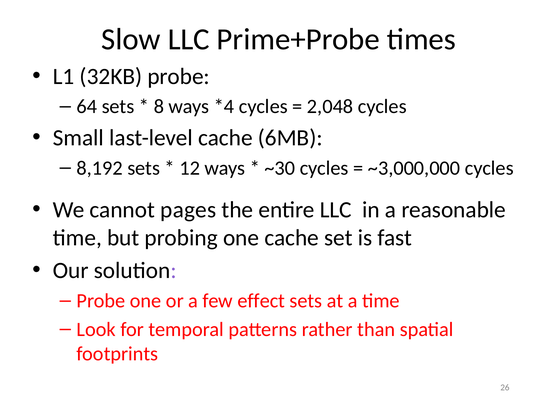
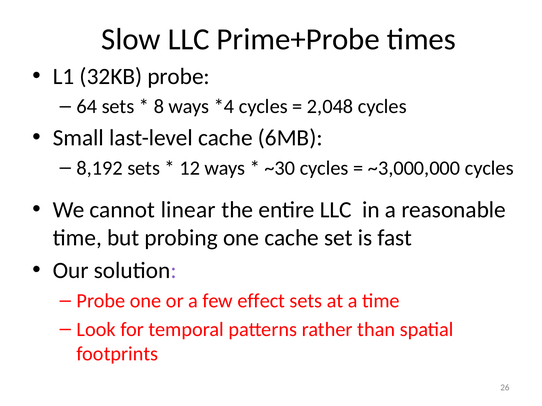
pages: pages -> linear
